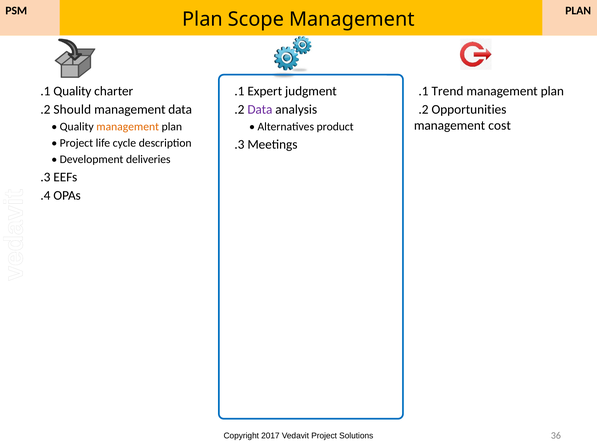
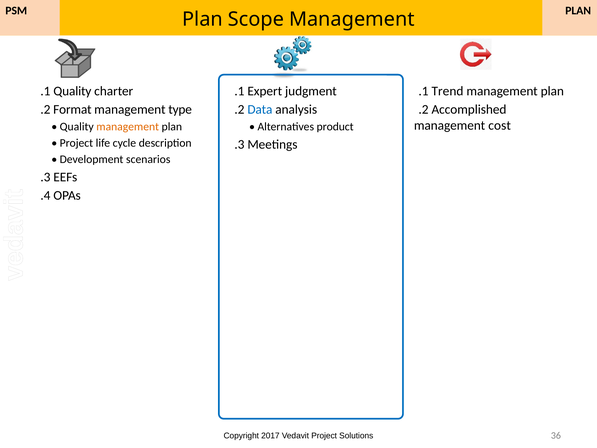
Should: Should -> Format
management data: data -> type
Data at (260, 110) colour: purple -> blue
Opportunities: Opportunities -> Accomplished
deliveries: deliveries -> scenarios
